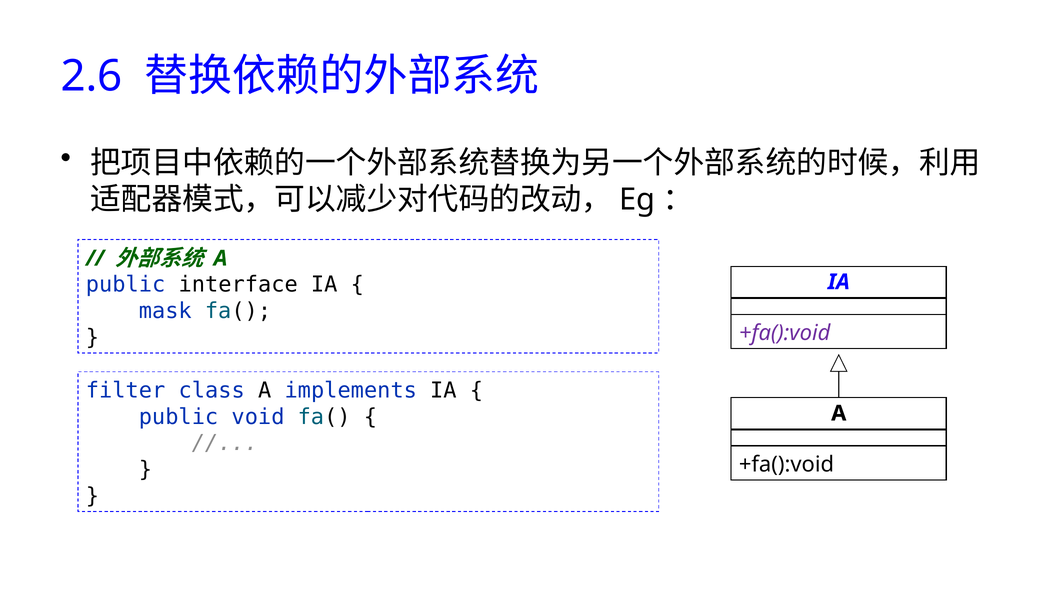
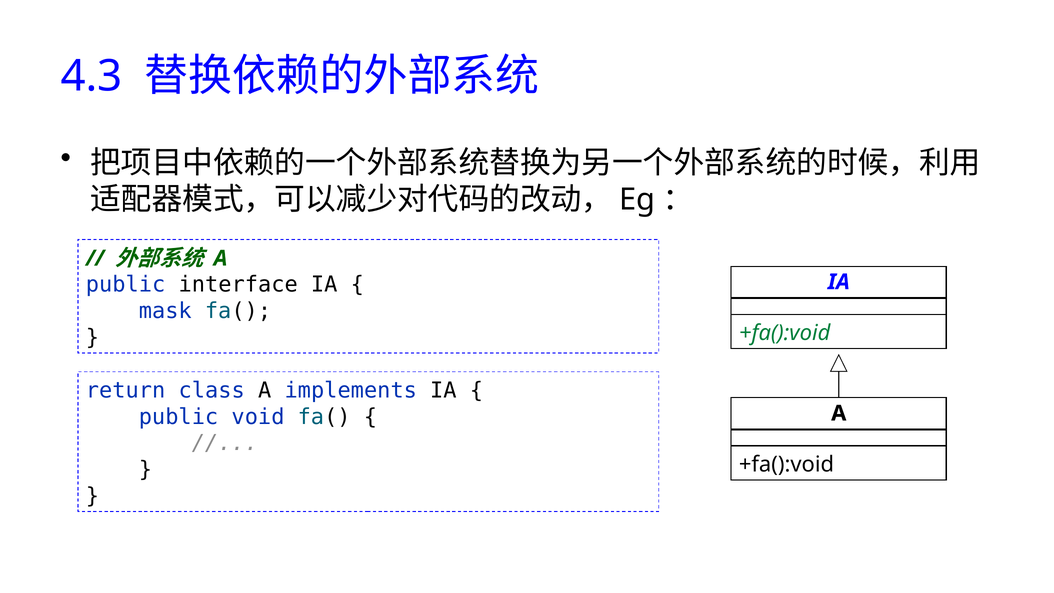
2.6: 2.6 -> 4.3
+fa():void at (785, 333) colour: purple -> green
filter: filter -> return
